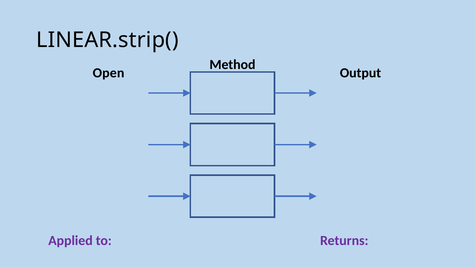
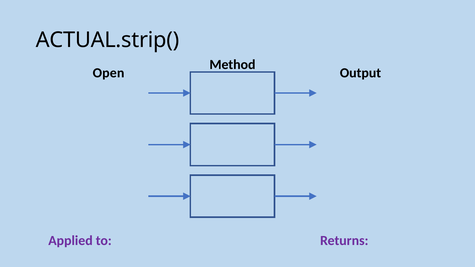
LINEAR.strip(: LINEAR.strip( -> ACTUAL.strip(
